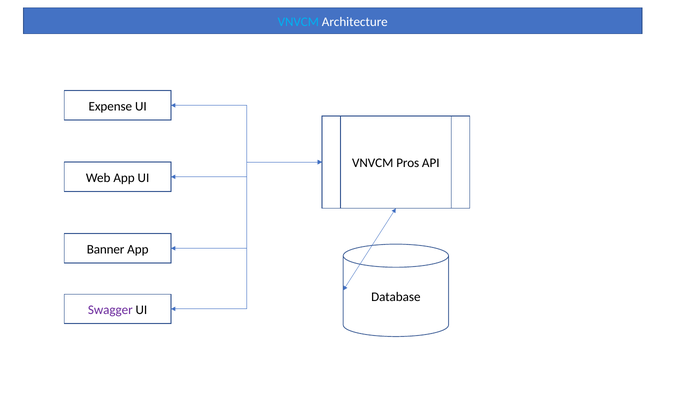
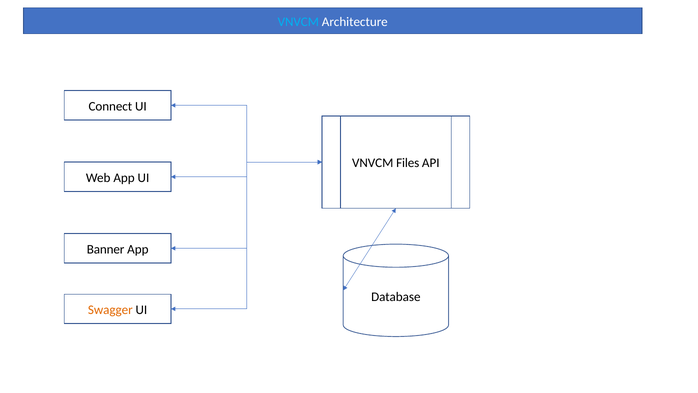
Expense: Expense -> Connect
Pros: Pros -> Files
Swagger colour: purple -> orange
